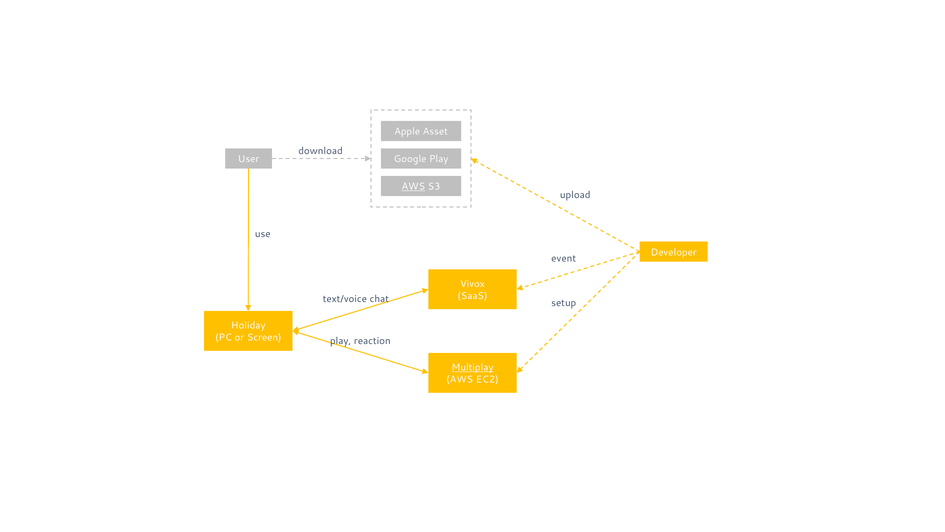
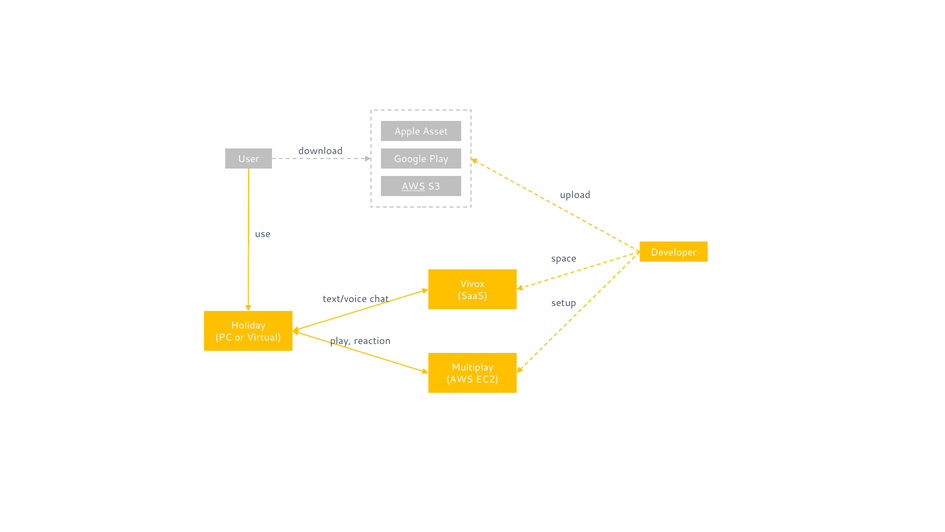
event: event -> space
Screen: Screen -> Virtual
Multiplay underline: present -> none
